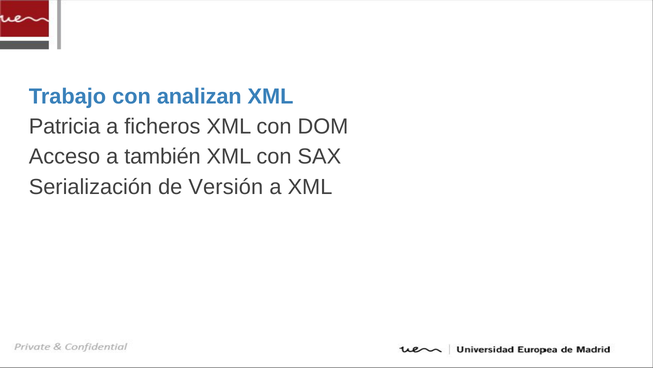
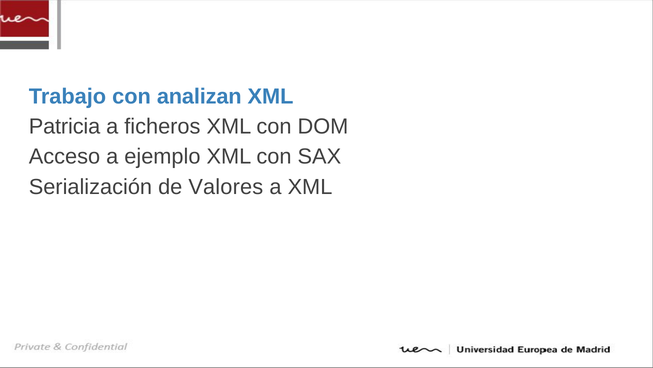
también: también -> ejemplo
Versión: Versión -> Valores
